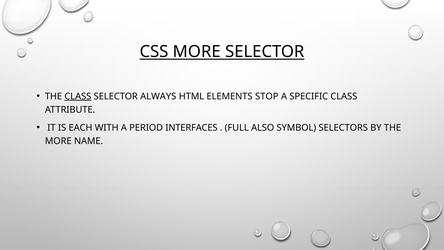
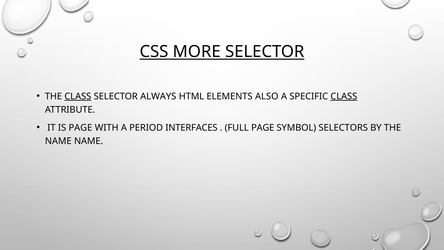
STOP: STOP -> ALSO
CLASS at (344, 96) underline: none -> present
IS EACH: EACH -> PAGE
FULL ALSO: ALSO -> PAGE
MORE at (58, 141): MORE -> NAME
